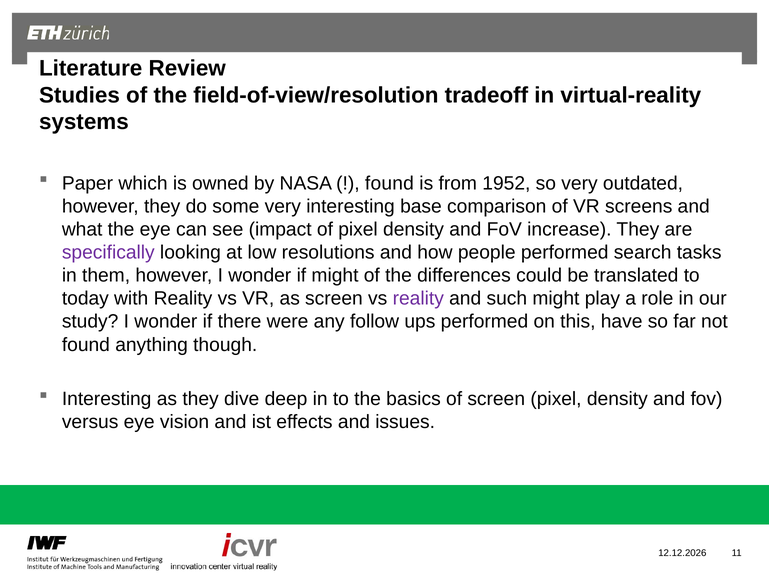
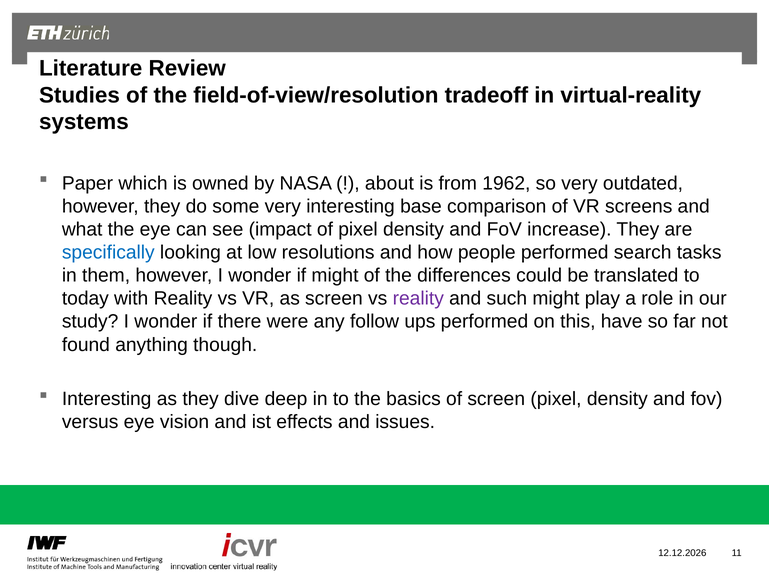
found at (389, 183): found -> about
1952: 1952 -> 1962
specifically colour: purple -> blue
